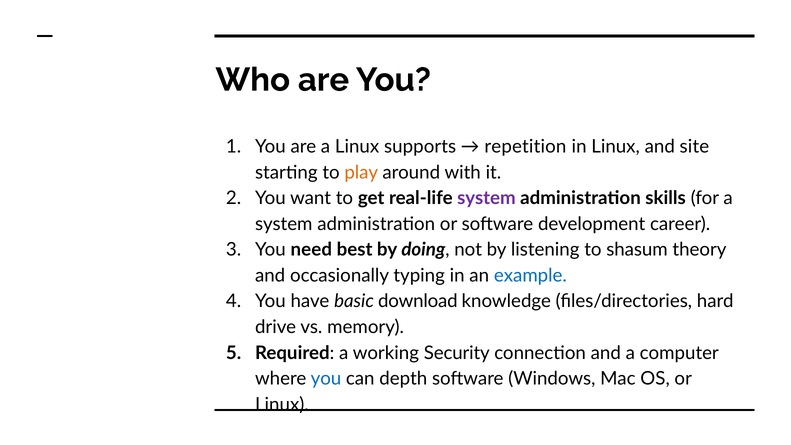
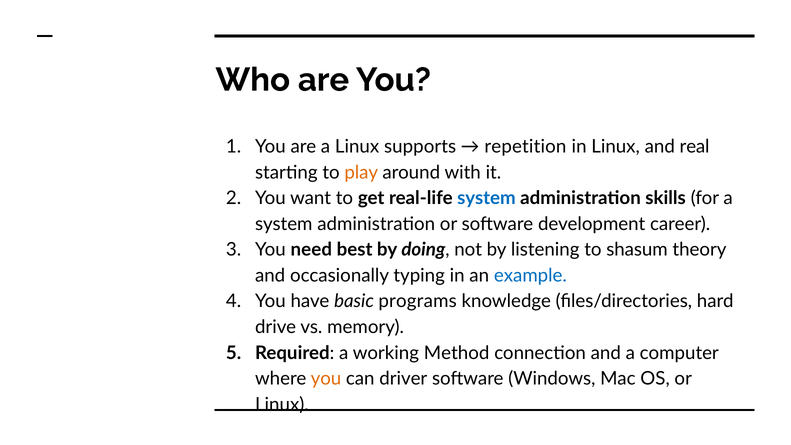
site: site -> real
system at (486, 198) colour: purple -> blue
download: download -> programs
Security: Security -> Method
you at (326, 379) colour: blue -> orange
depth: depth -> driver
